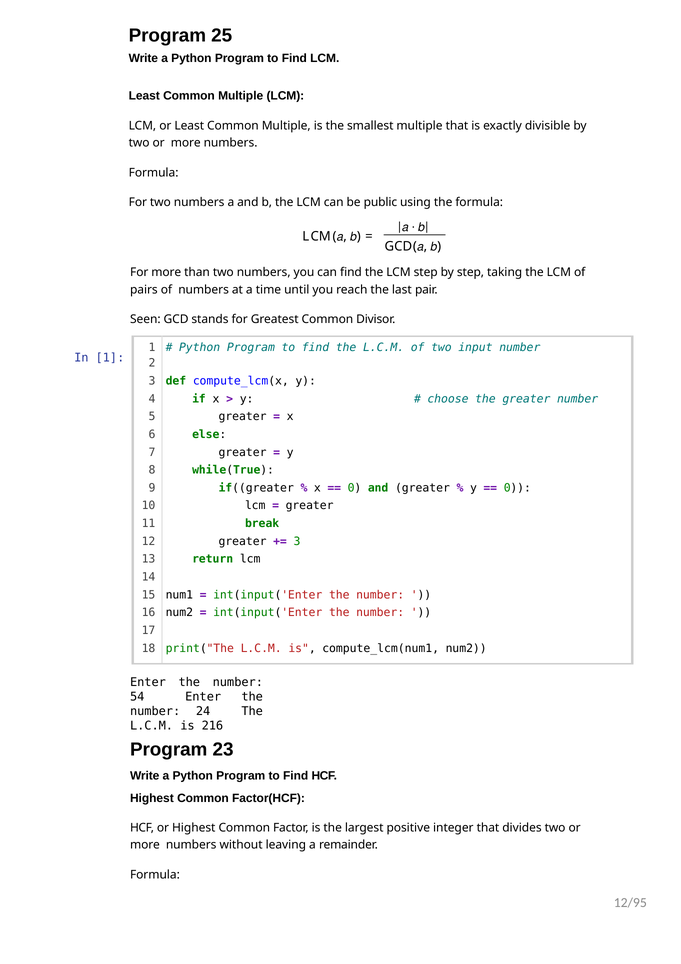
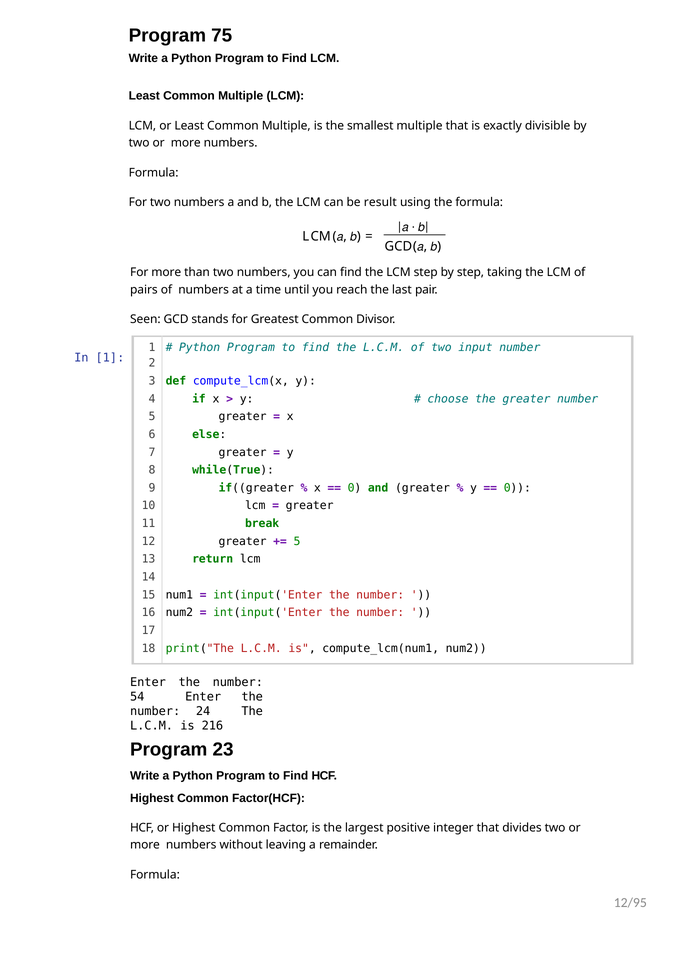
25: 25 -> 75
public: public -> result
3 at (297, 541): 3 -> 5
